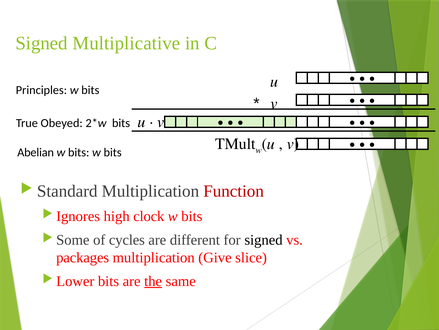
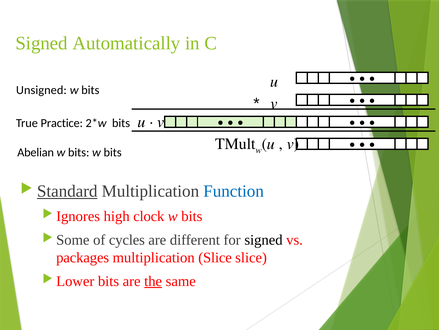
Multiplicative: Multiplicative -> Automatically
Principles: Principles -> Unsigned
Obeyed: Obeyed -> Practice
Standard underline: none -> present
Function colour: red -> blue
multiplication Give: Give -> Slice
